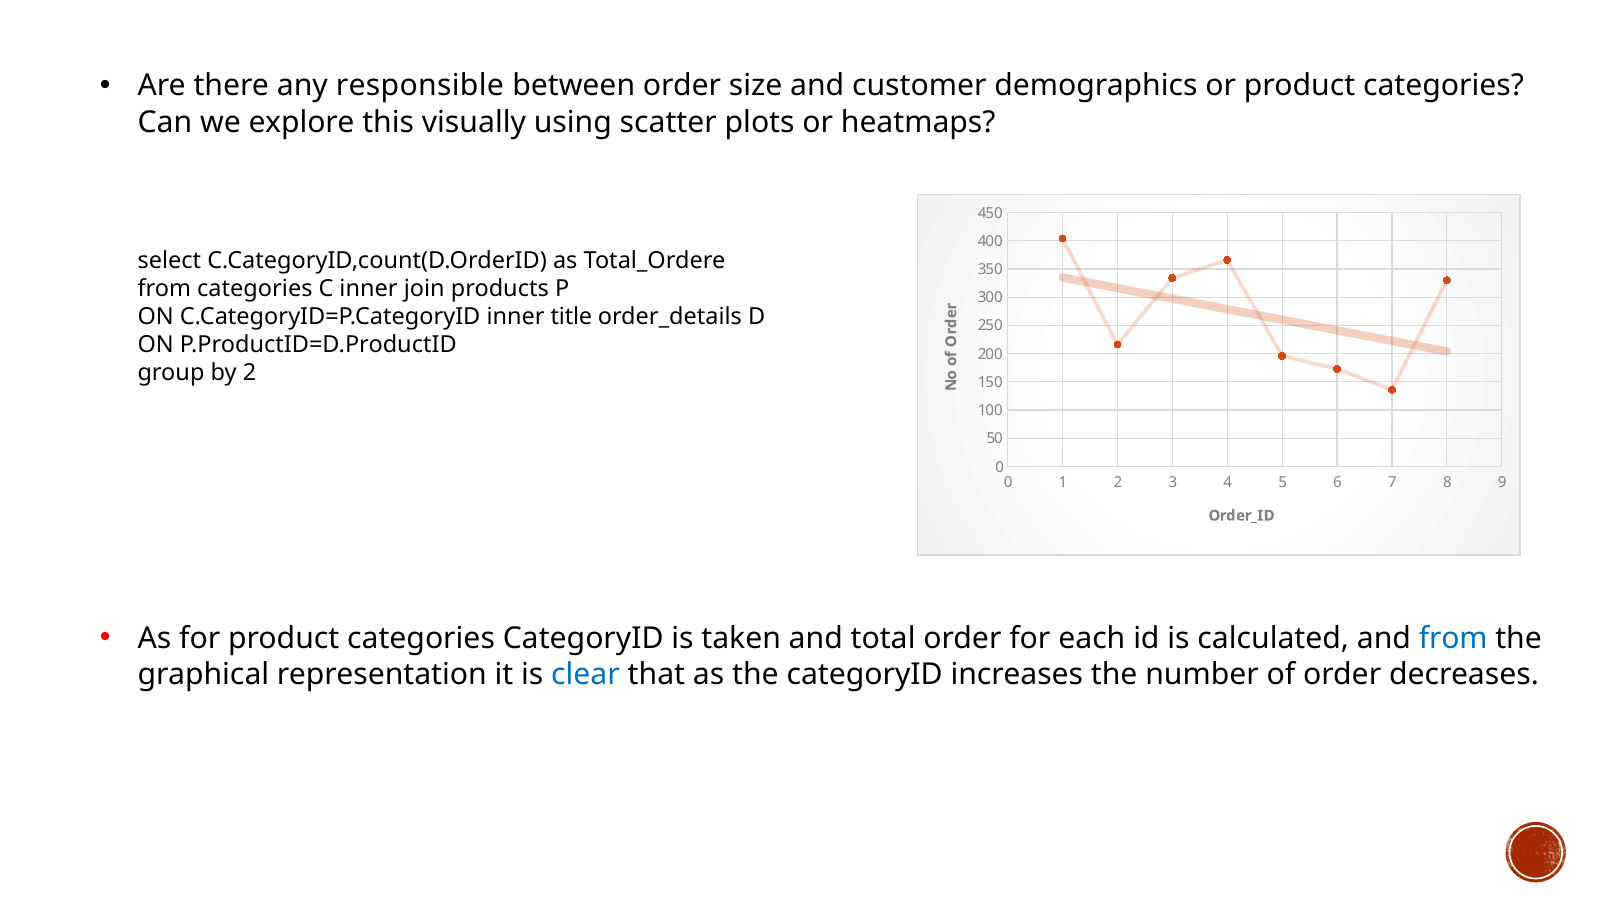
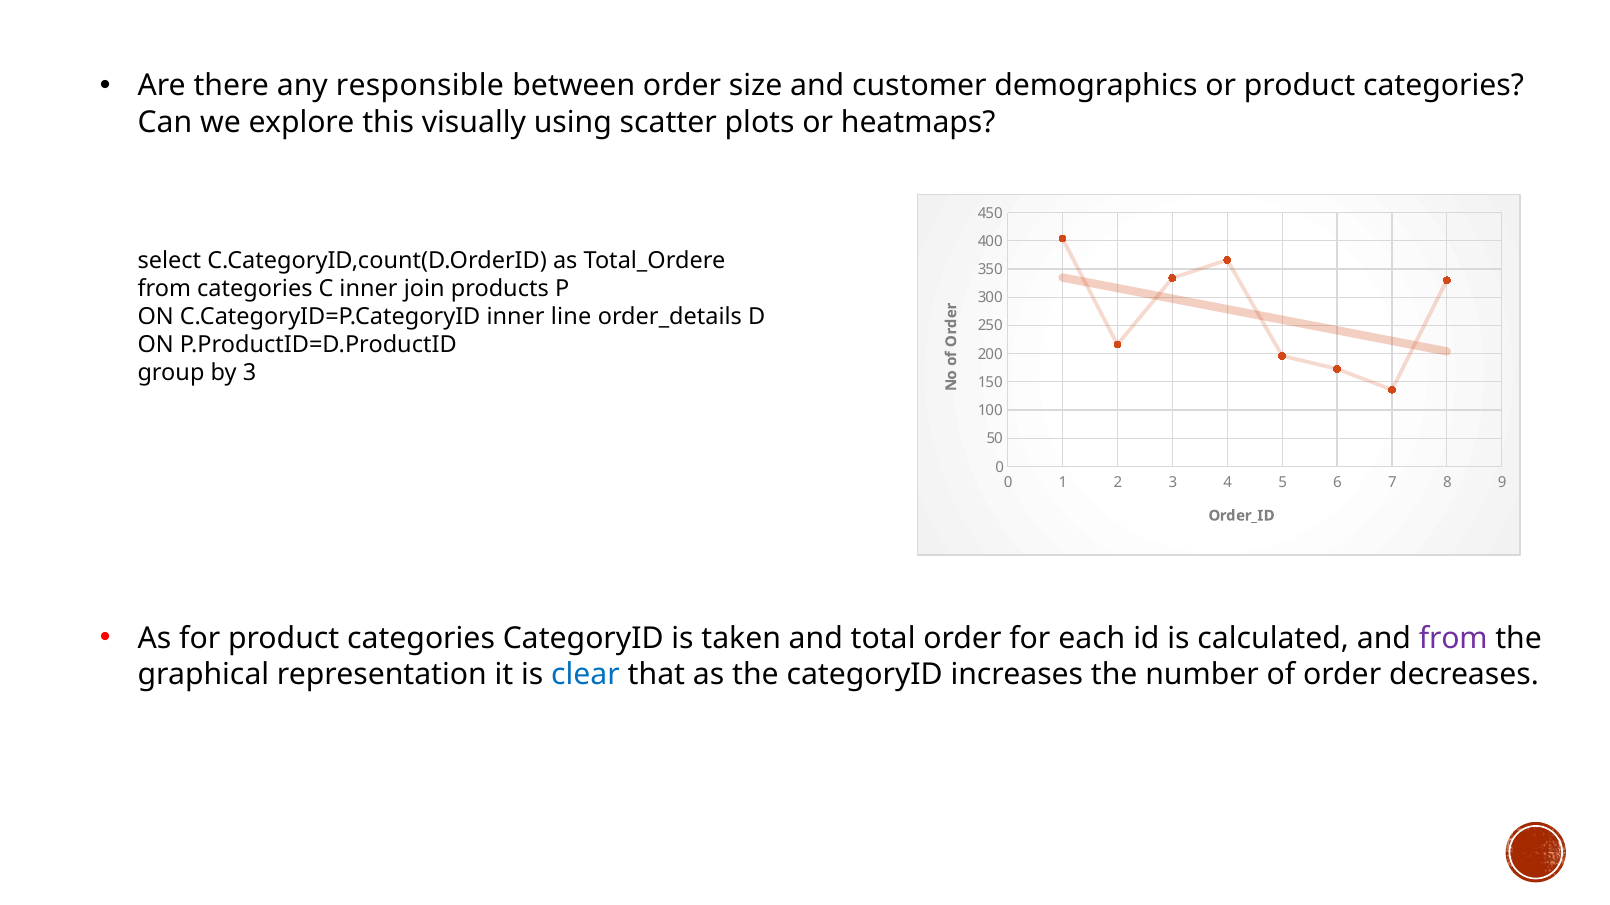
title: title -> line
by 2: 2 -> 3
from at (1453, 639) colour: blue -> purple
